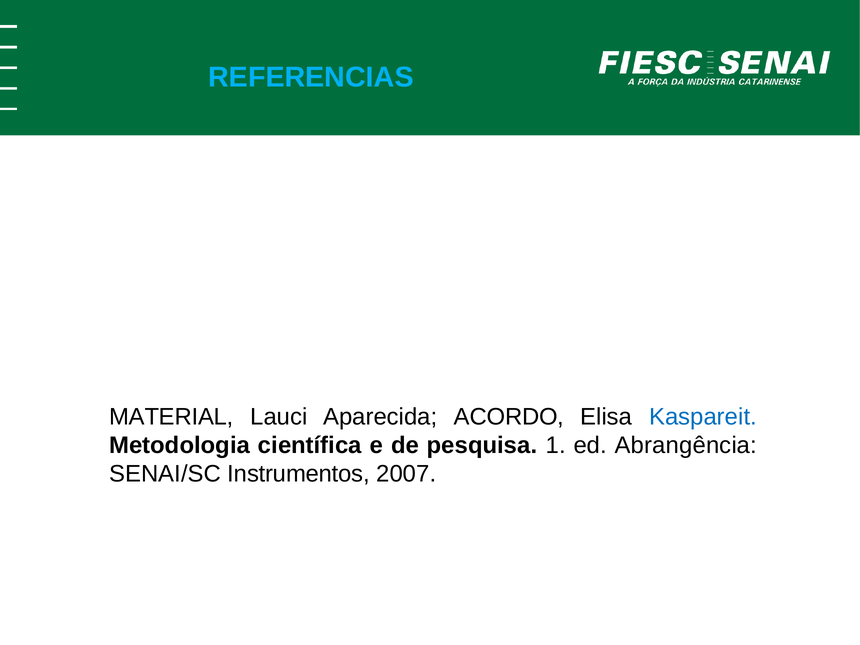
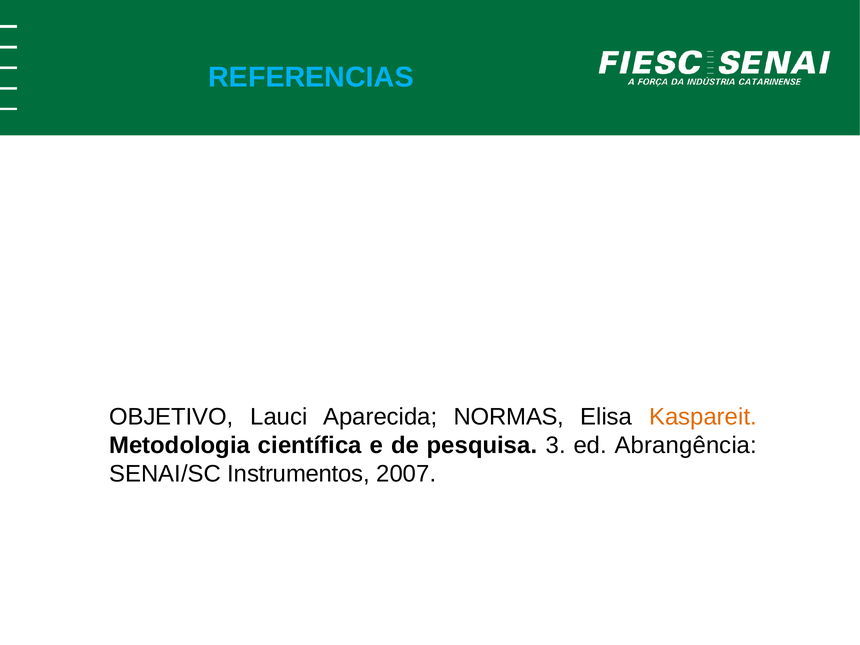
MATERIAL at (171, 417): MATERIAL -> OBJETIVO
Aparecida ACORDO: ACORDO -> NORMAS
Kaspareit colour: blue -> orange
1: 1 -> 3
